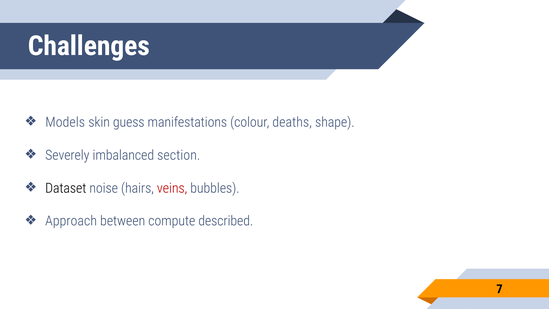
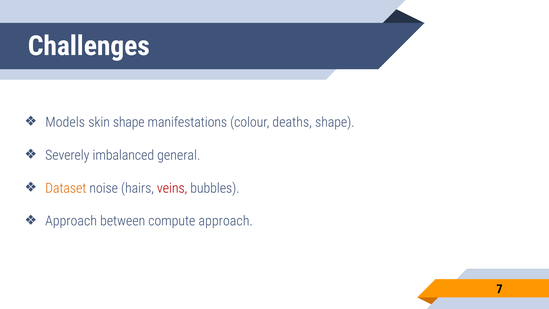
skin guess: guess -> shape
section: section -> general
Dataset colour: black -> orange
compute described: described -> approach
